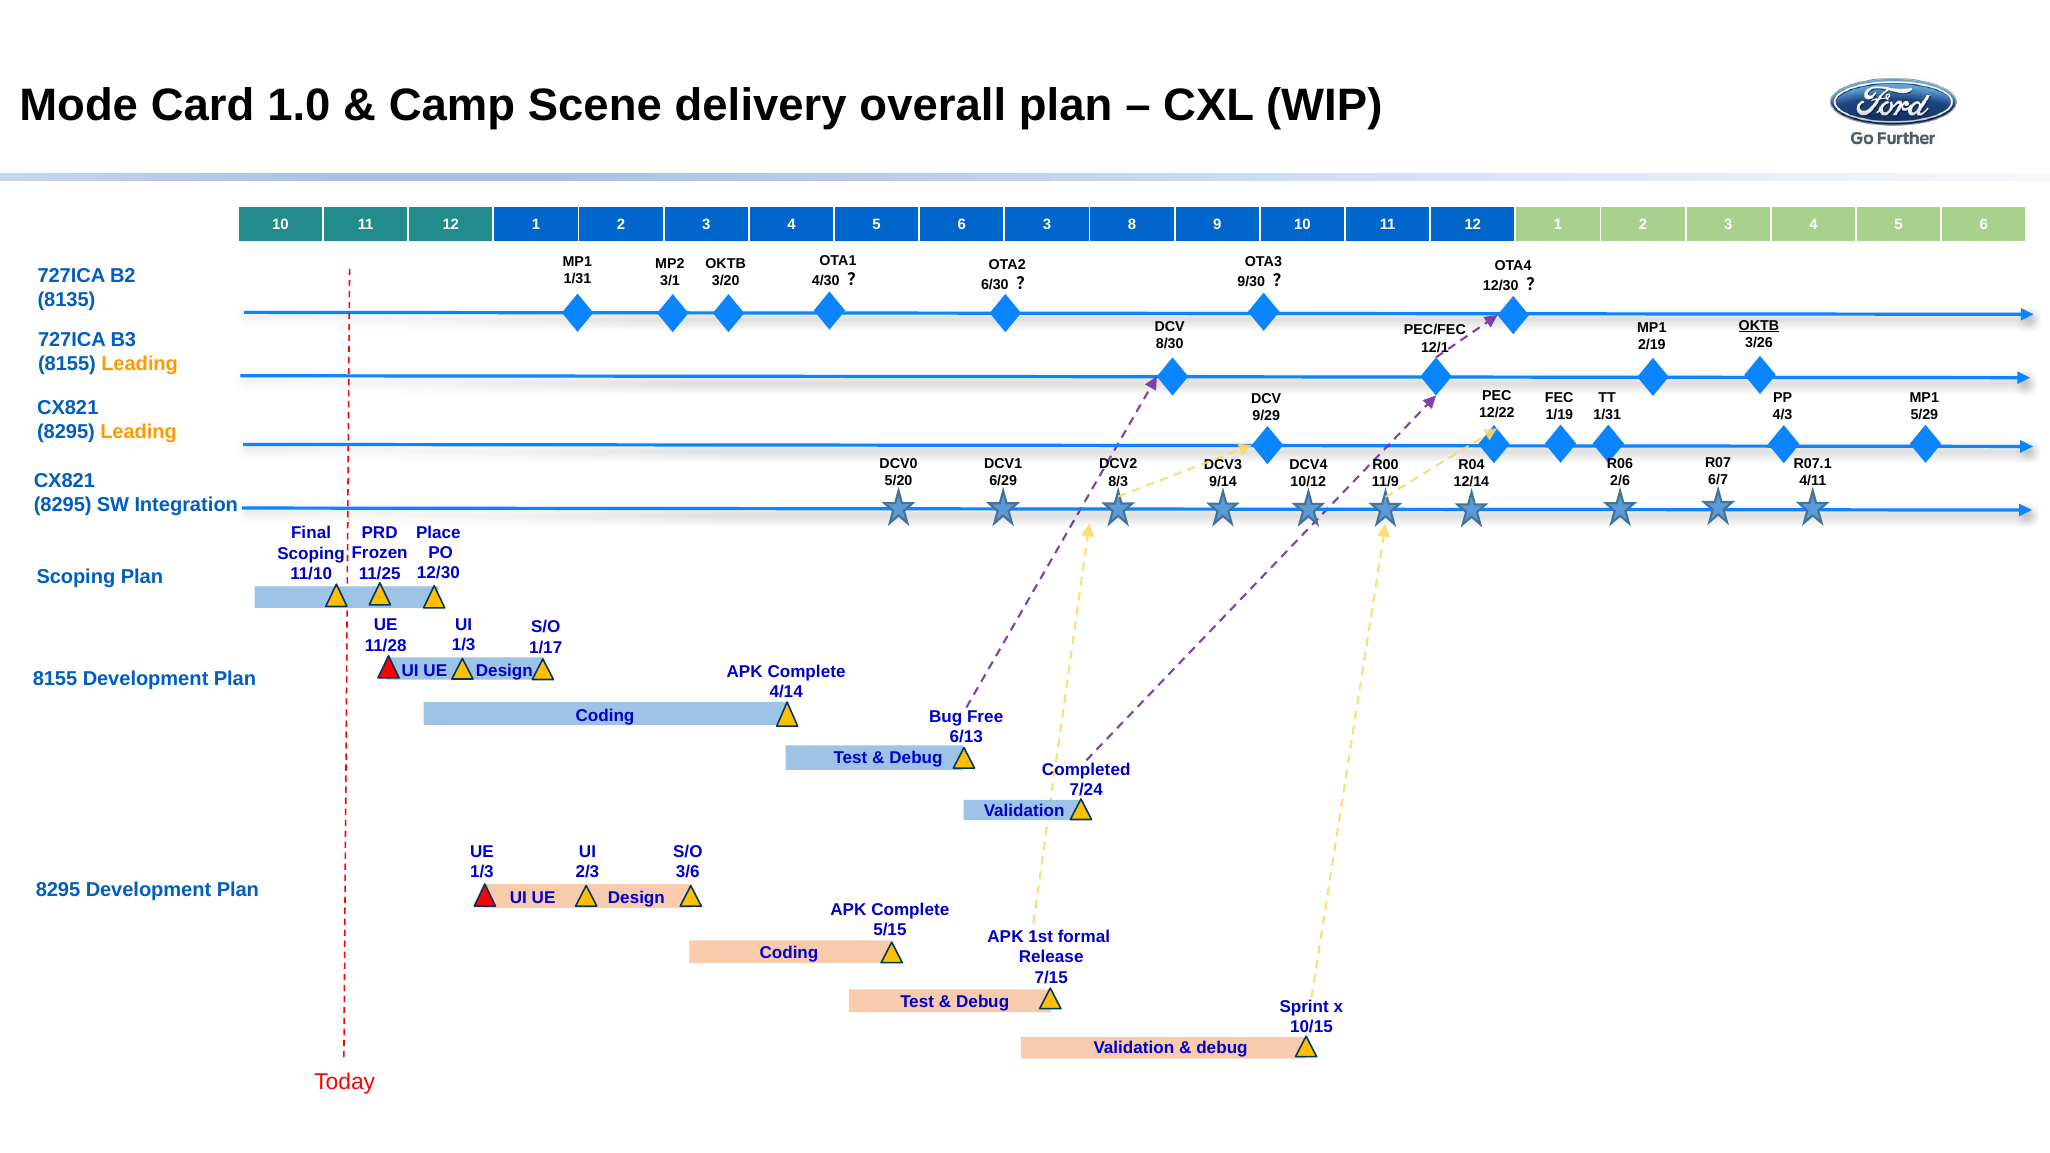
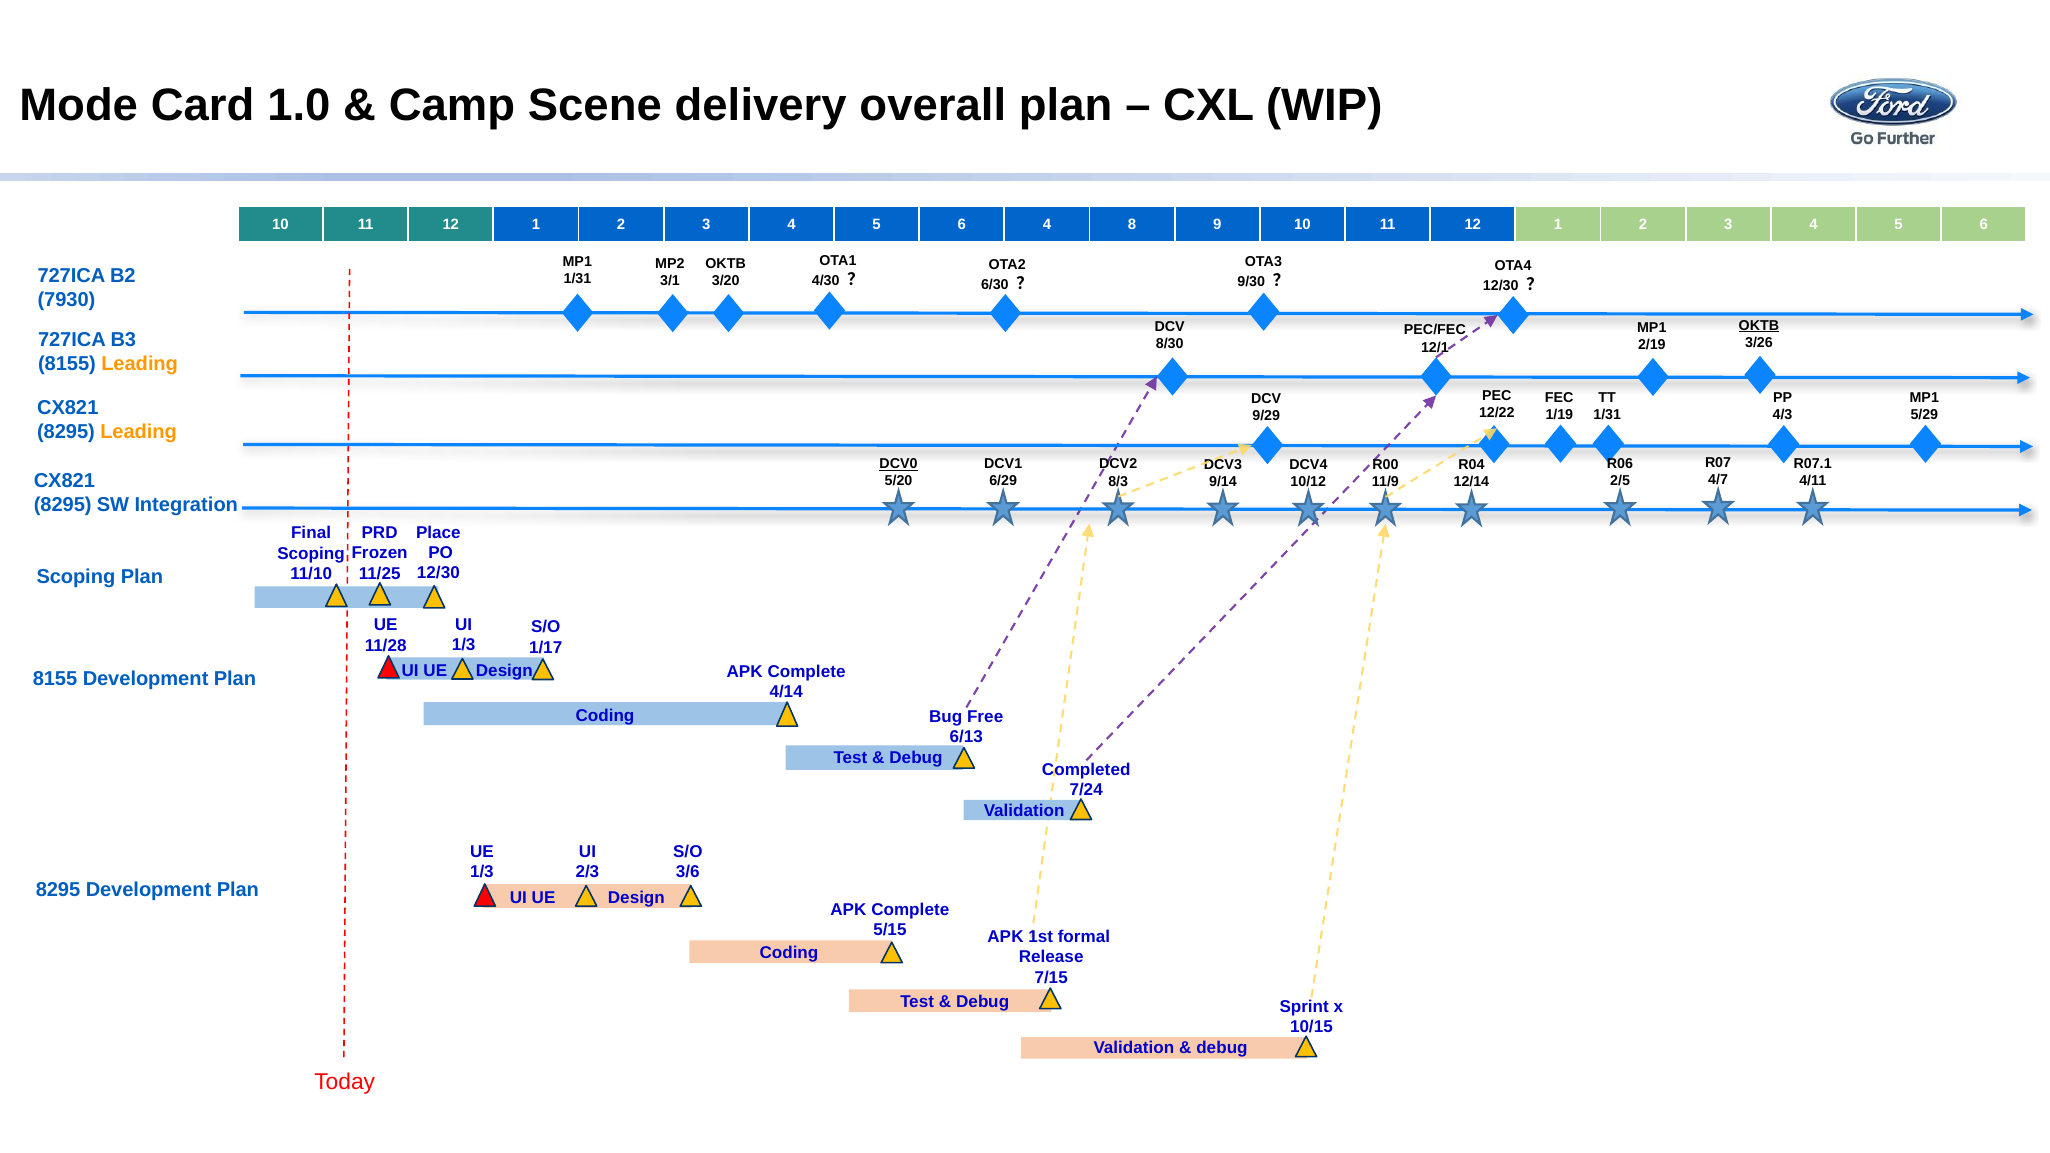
6 3: 3 -> 4
8135: 8135 -> 7930
DCV0 underline: none -> present
6/7: 6/7 -> 4/7
2/6: 2/6 -> 2/5
